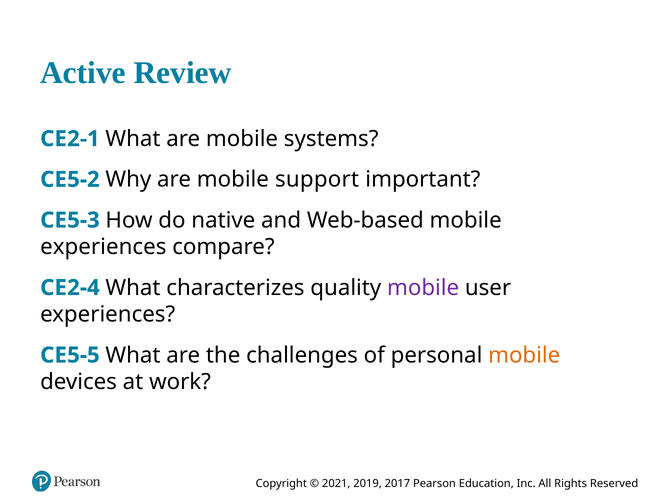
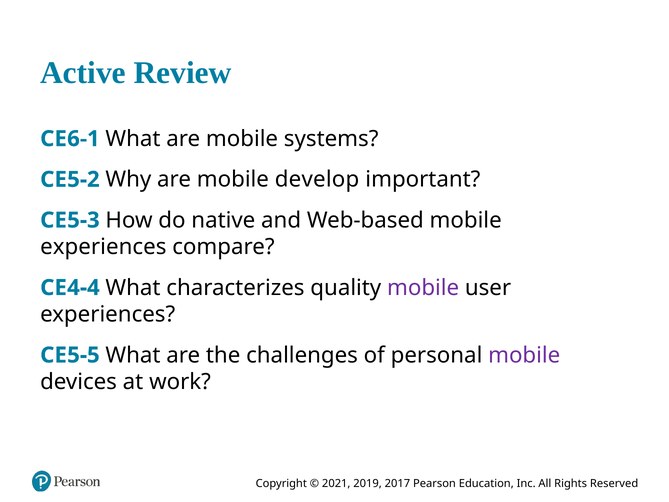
2-1: 2-1 -> 6-1
support: support -> develop
2-4: 2-4 -> 4-4
mobile at (524, 355) colour: orange -> purple
